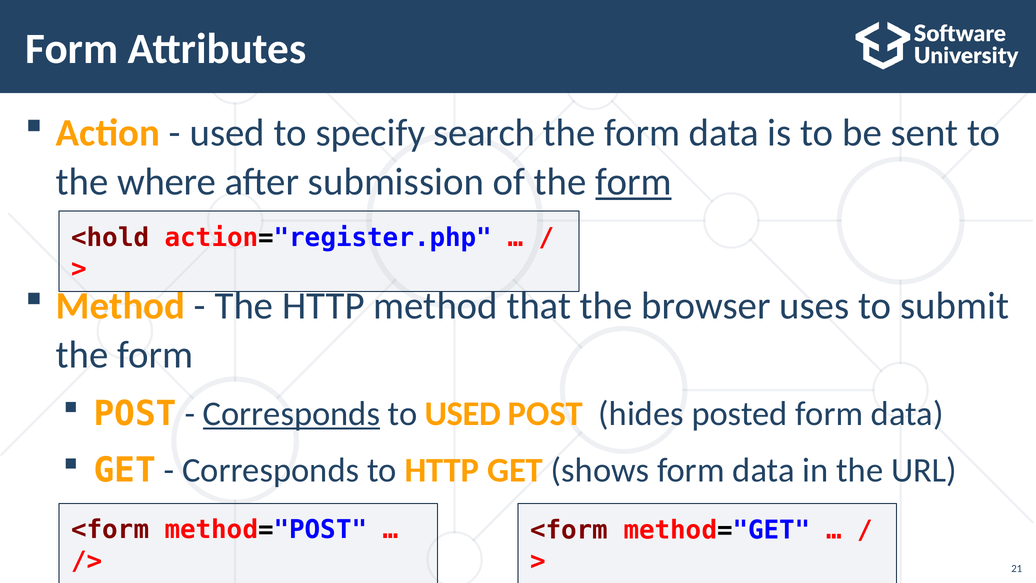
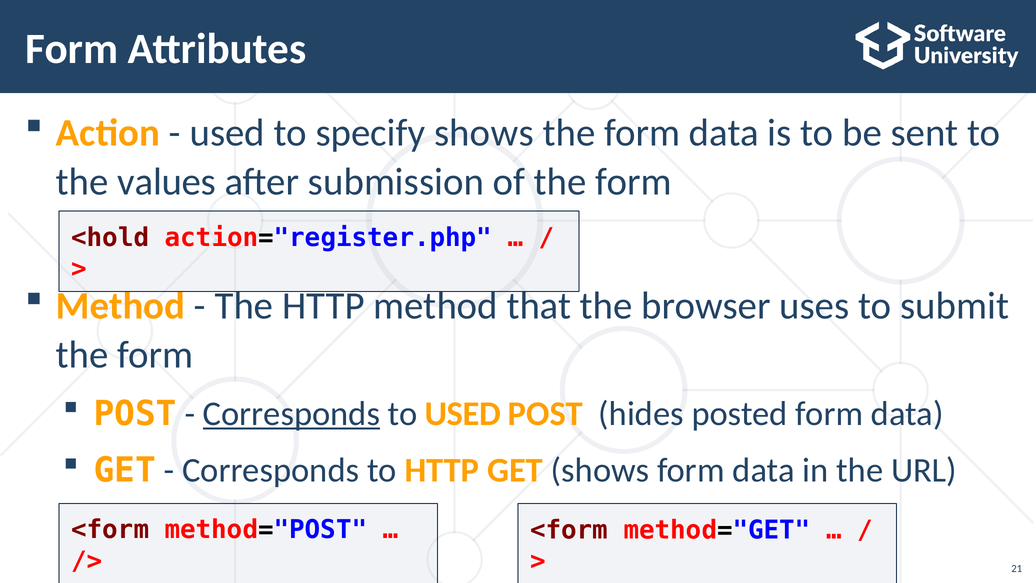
specify search: search -> shows
where: where -> values
form at (633, 182) underline: present -> none
